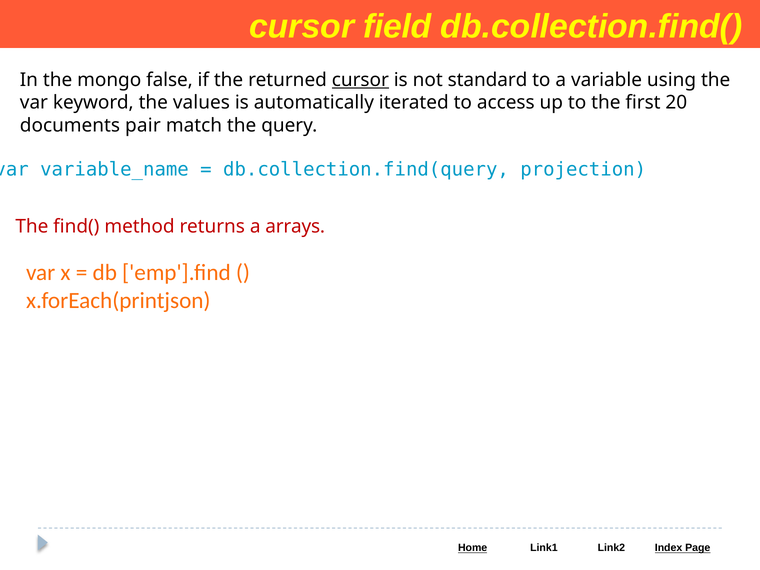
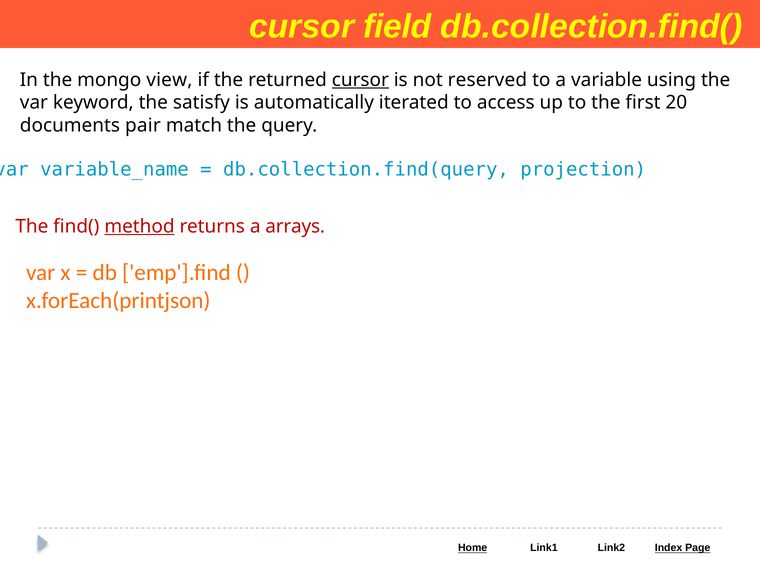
false: false -> view
standard: standard -> reserved
values: values -> satisfy
method underline: none -> present
